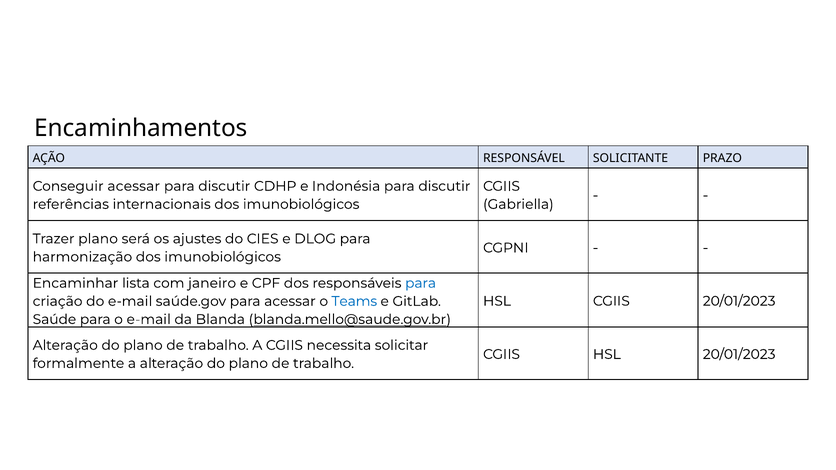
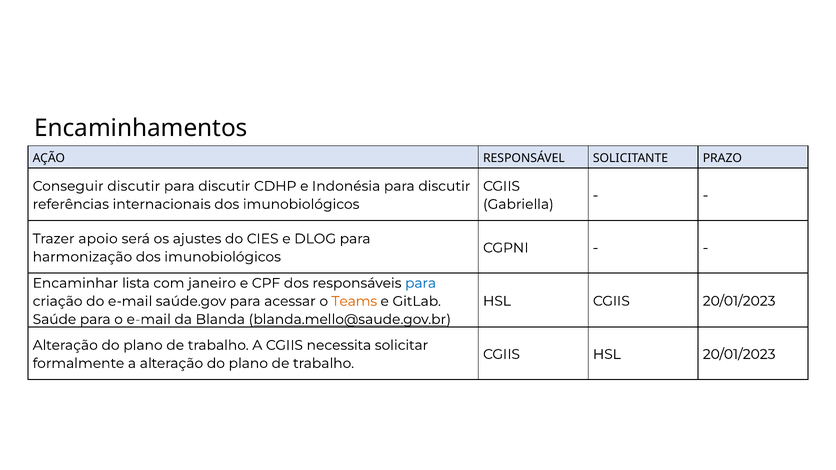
Conseguir acessar: acessar -> discutir
Trazer plano: plano -> apoio
Teams colour: blue -> orange
